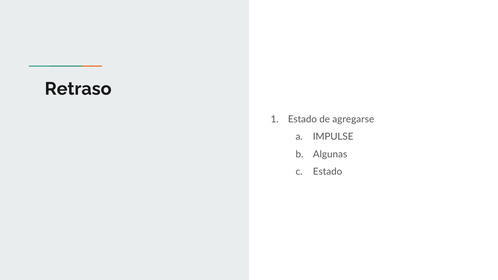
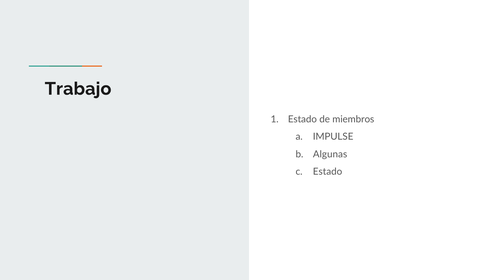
Retraso: Retraso -> Trabajo
agregarse: agregarse -> miembros
